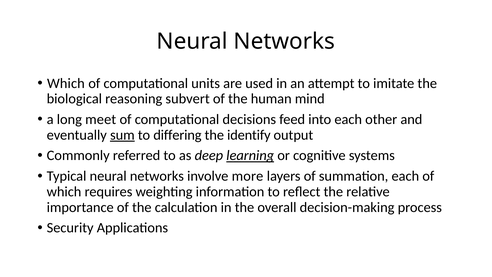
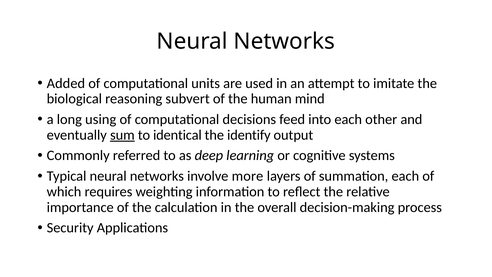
Which at (66, 83): Which -> Added
meet: meet -> using
differing: differing -> identical
learning underline: present -> none
